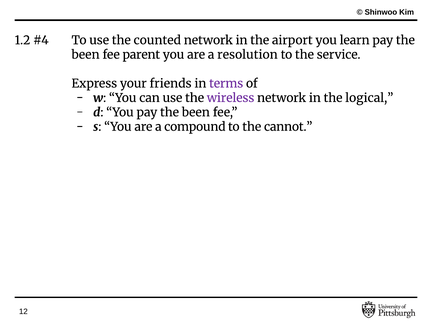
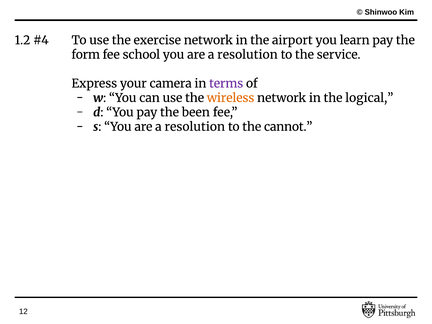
counted: counted -> exercise
been at (86, 55): been -> form
parent: parent -> school
friends: friends -> camera
wireless colour: purple -> orange
compound at (195, 127): compound -> resolution
